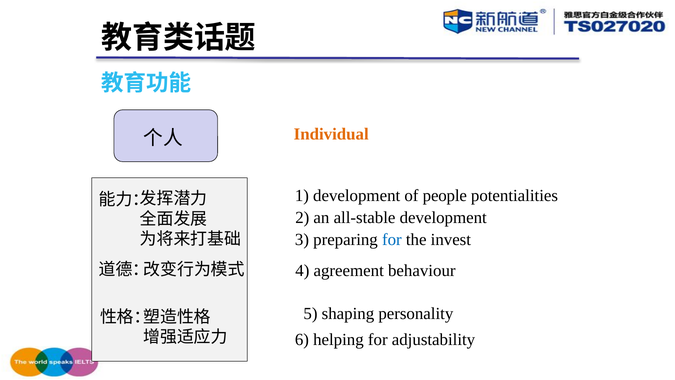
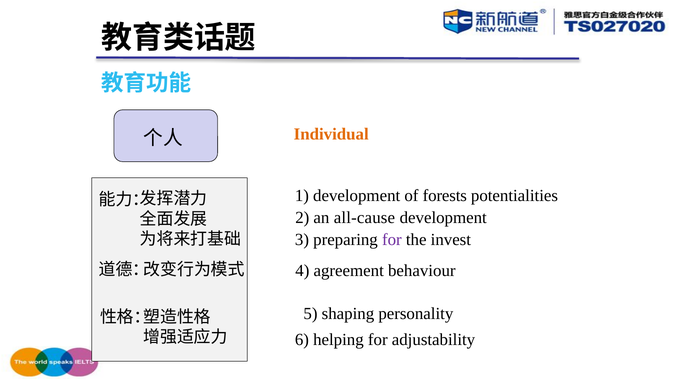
people: people -> forests
all-stable: all-stable -> all-cause
for at (392, 240) colour: blue -> purple
